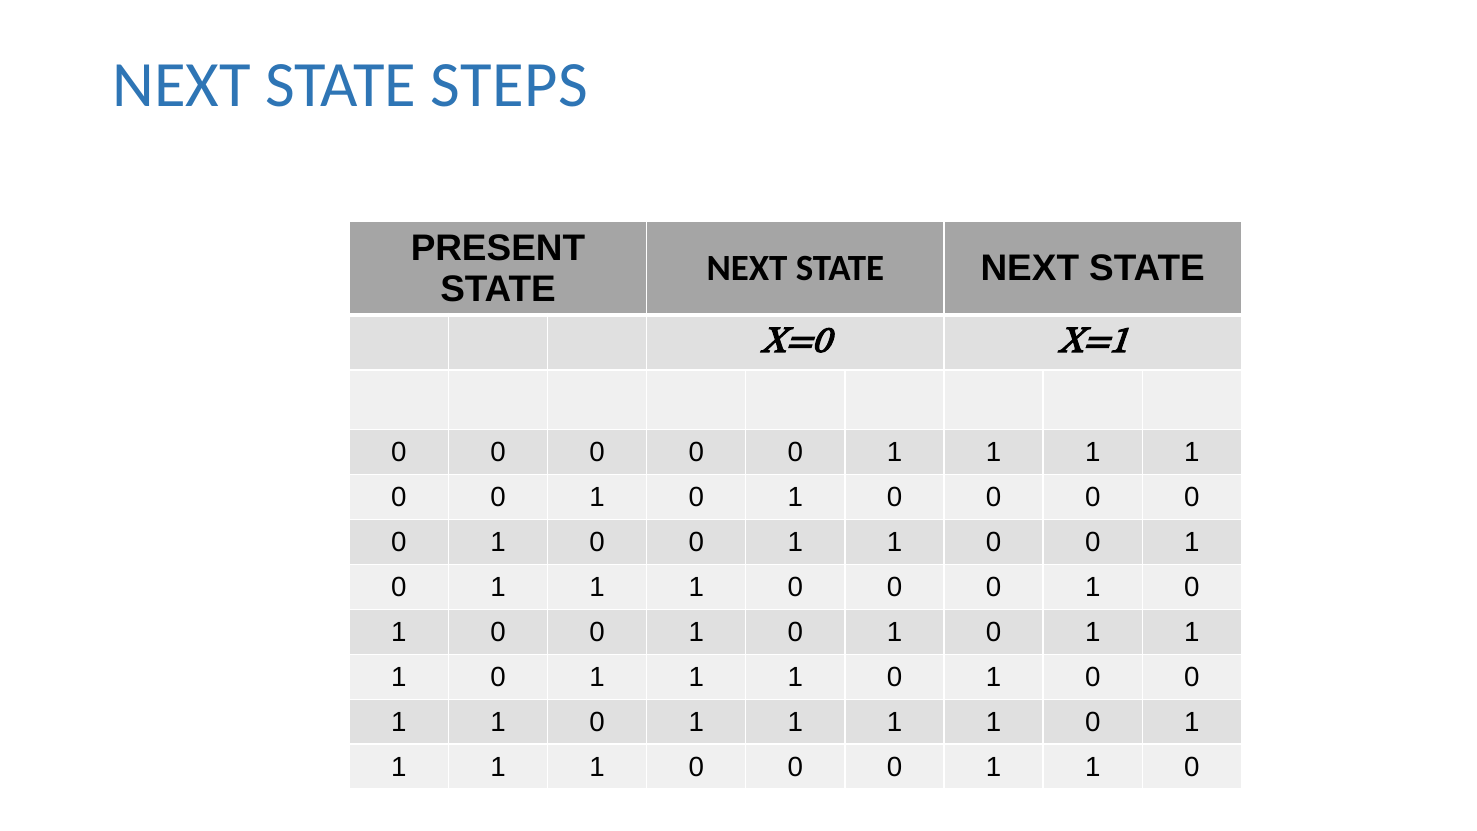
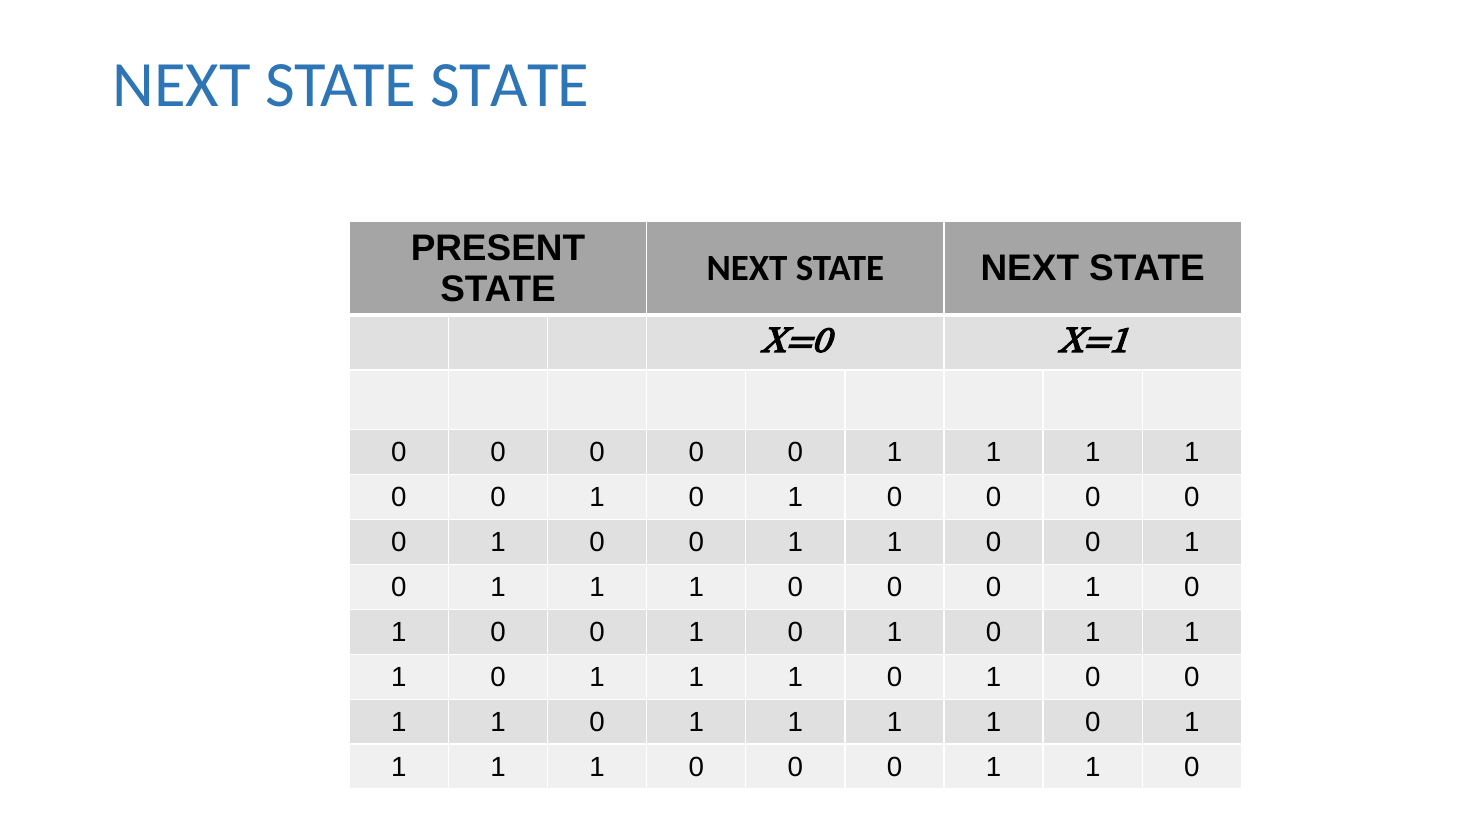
STATE STEPS: STEPS -> STATE
